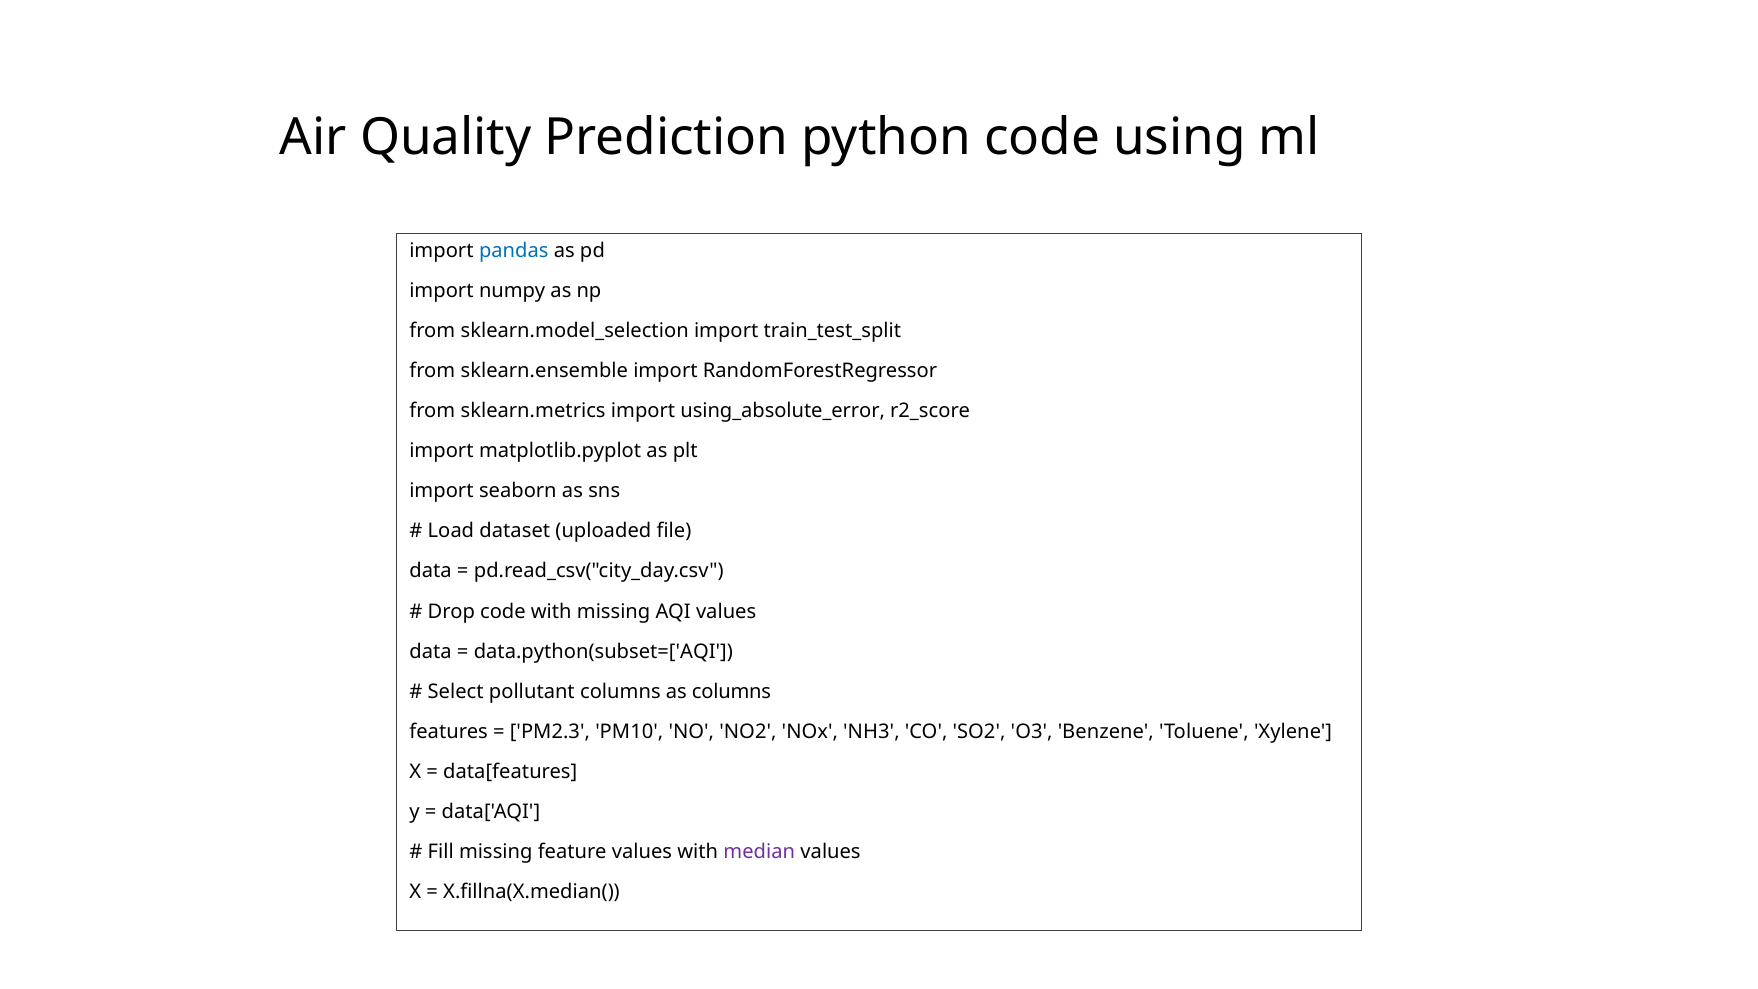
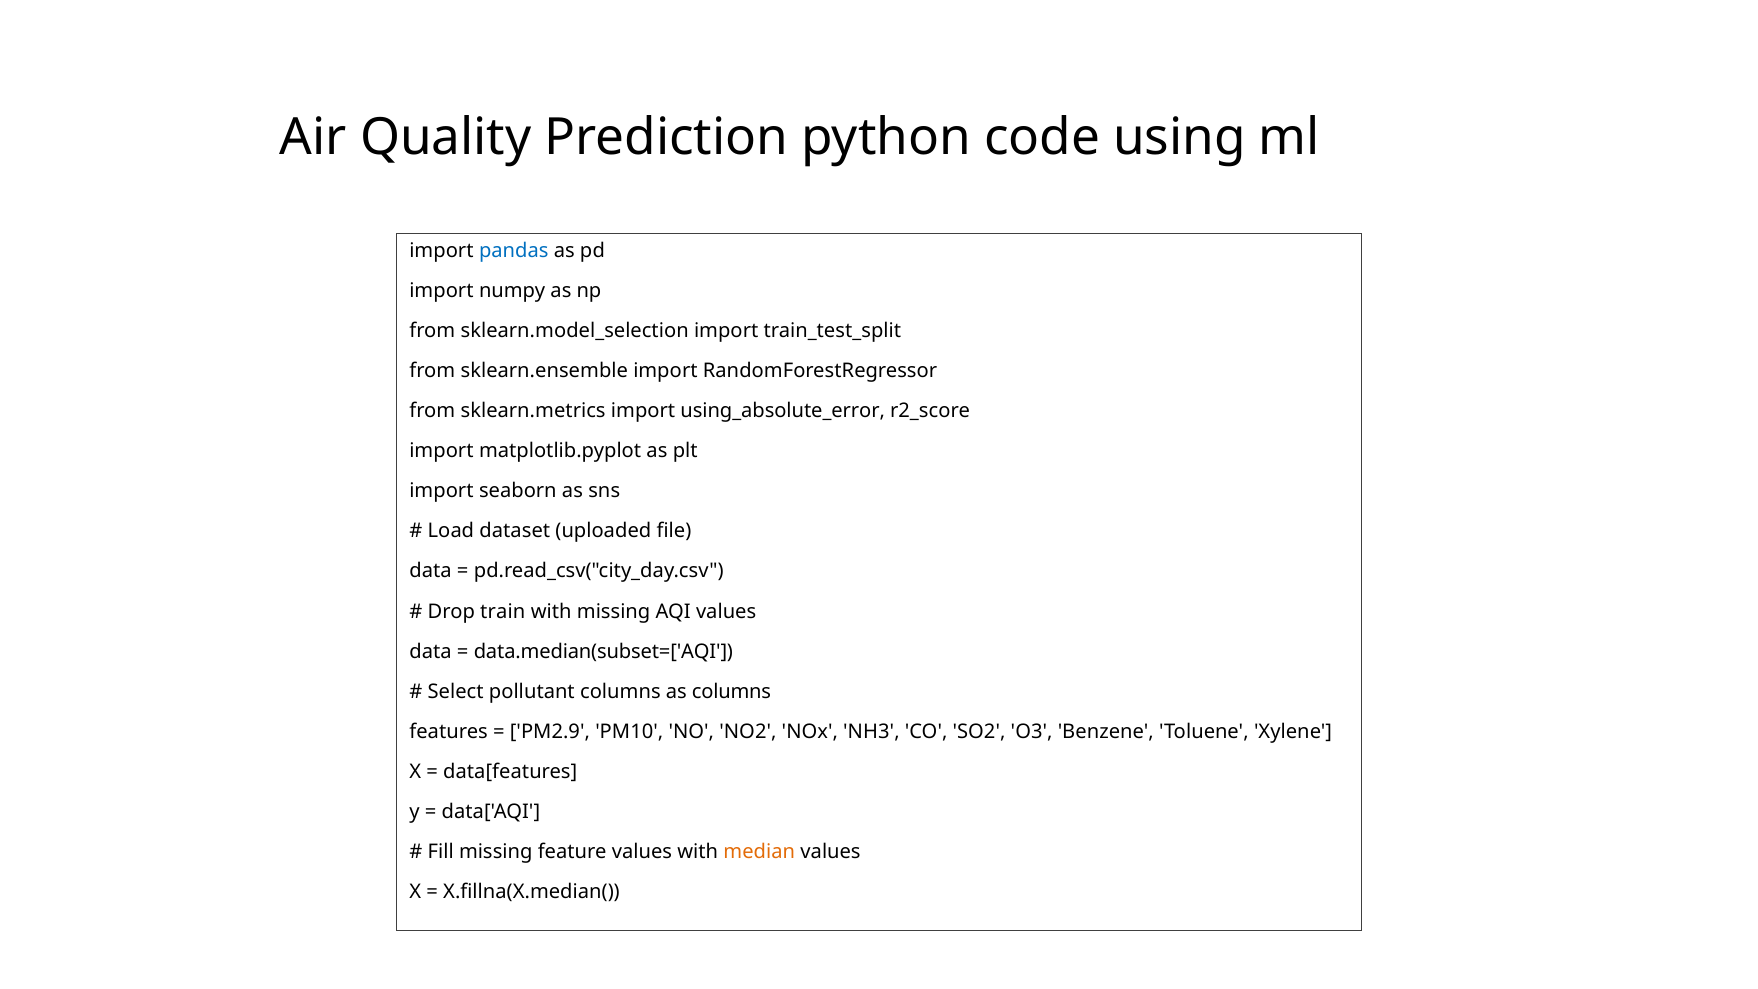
Drop code: code -> train
data.python(subset=['AQI: data.python(subset=['AQI -> data.median(subset=['AQI
PM2.3: PM2.3 -> PM2.9
median colour: purple -> orange
